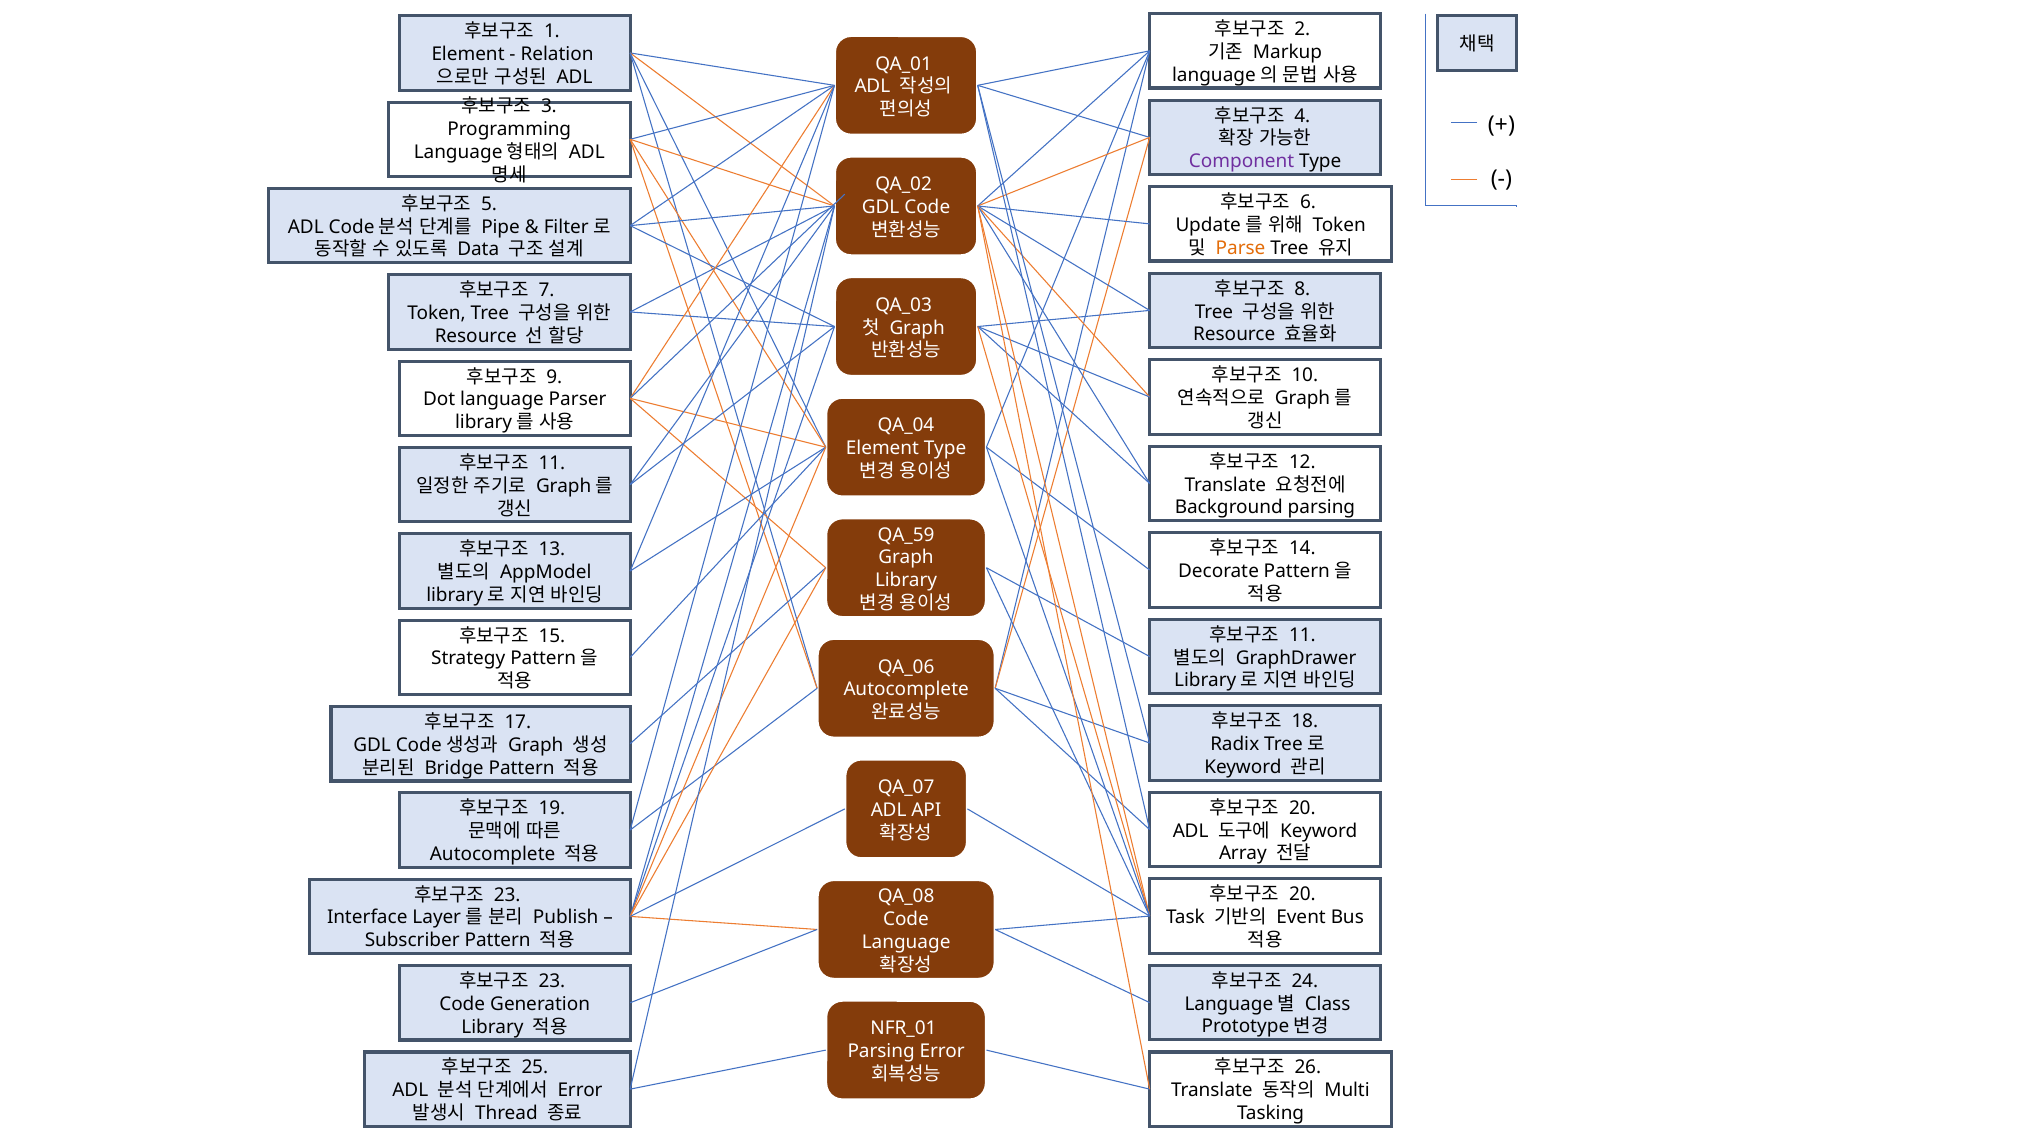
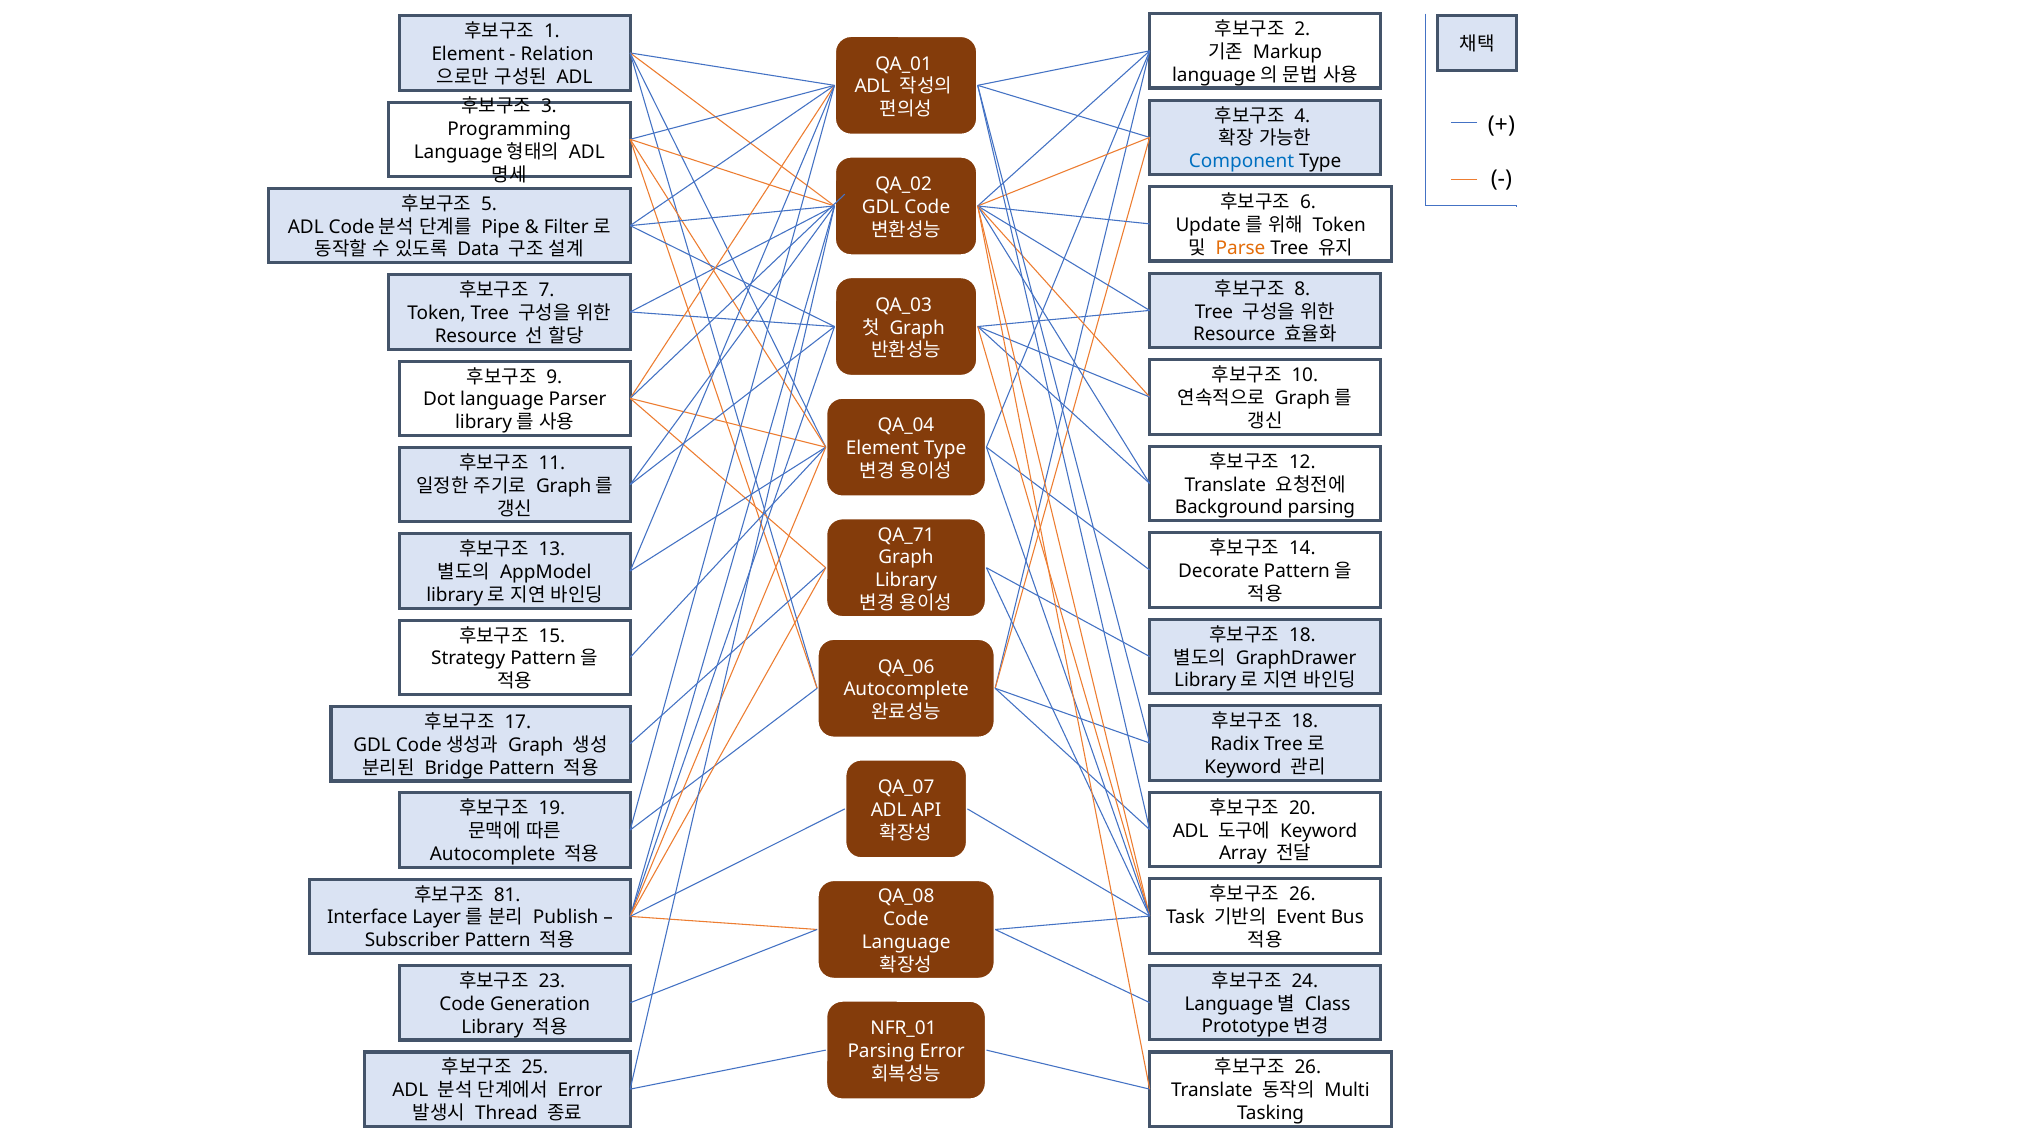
Component colour: purple -> blue
QA_59: QA_59 -> QA_71
11 at (1302, 635): 11 -> 18
20 at (1302, 895): 20 -> 26
23 at (507, 895): 23 -> 81
